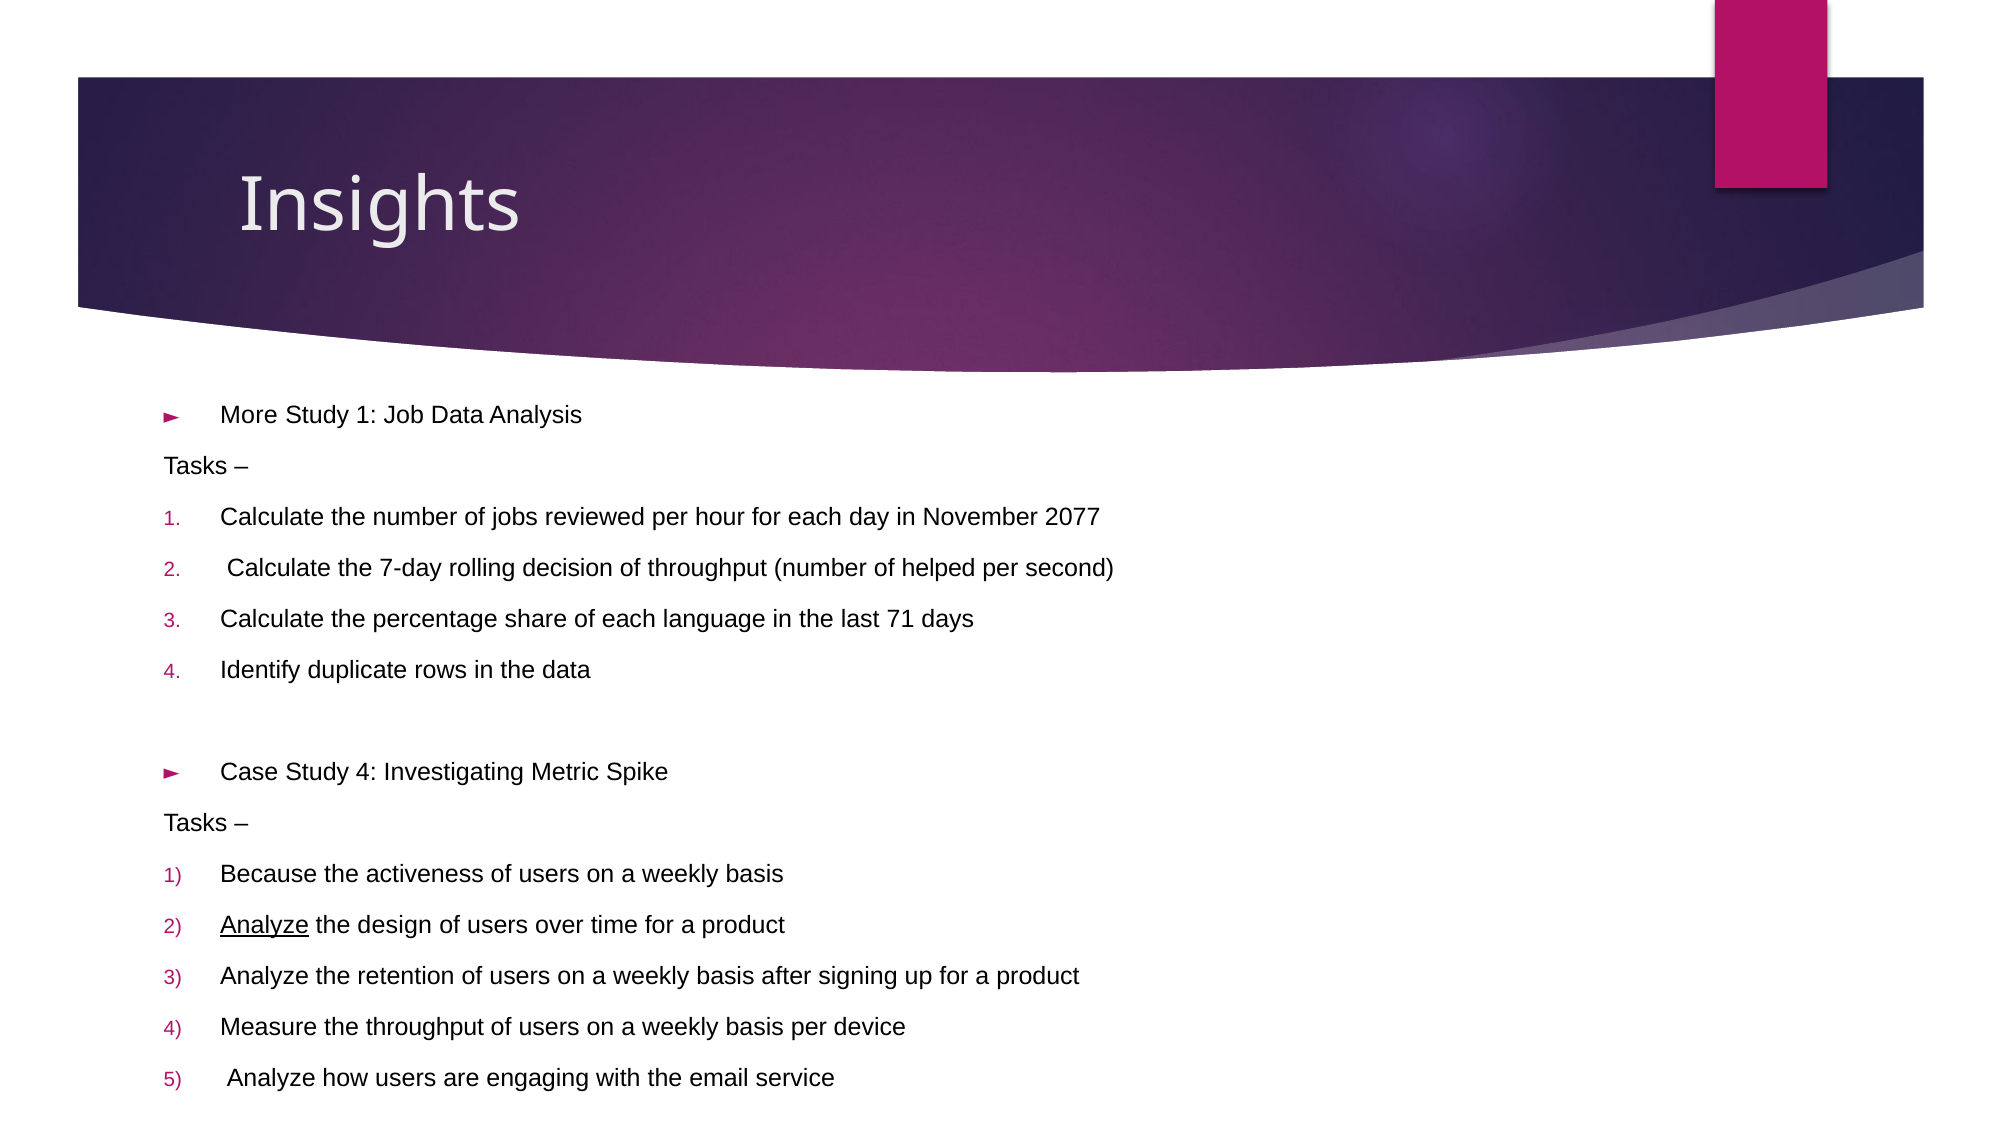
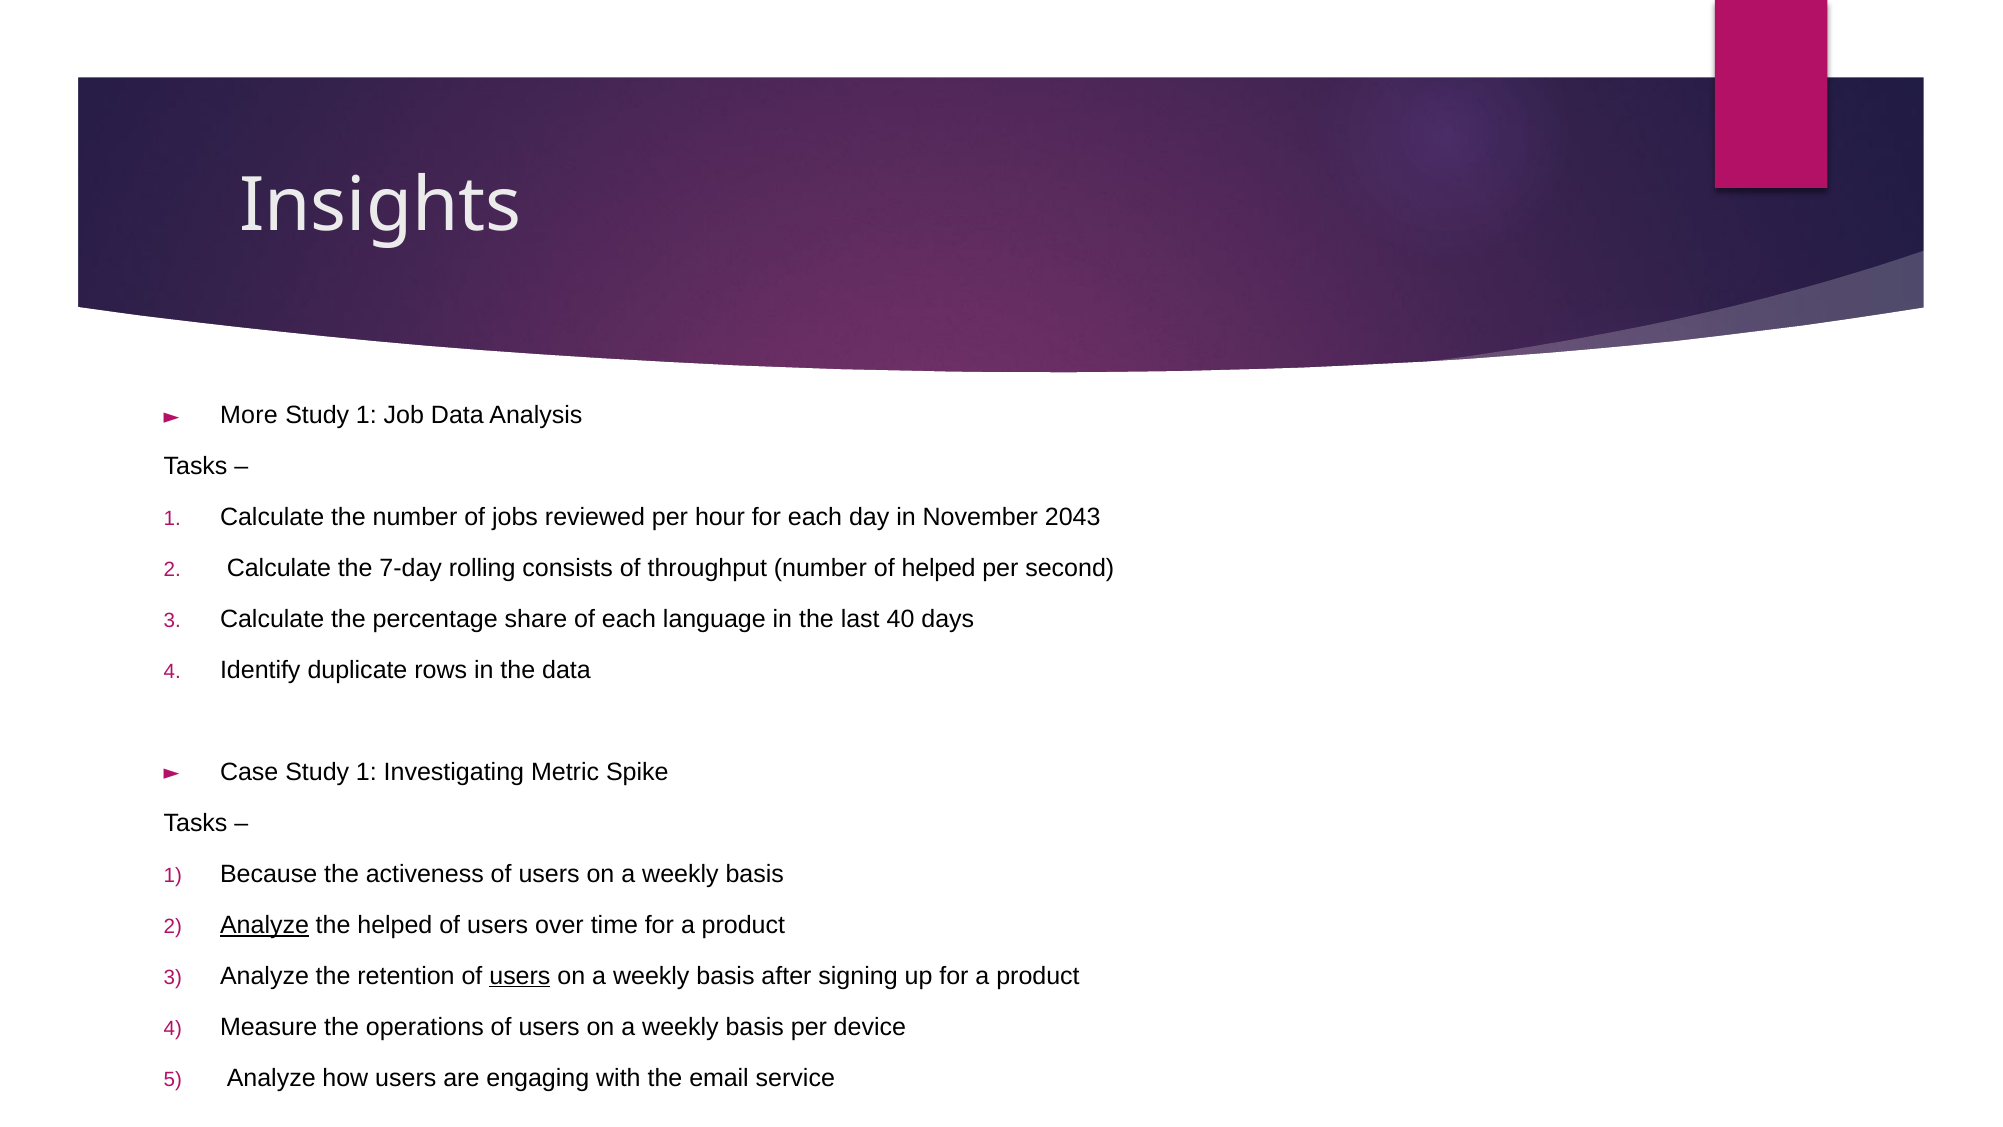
2077: 2077 -> 2043
decision: decision -> consists
71: 71 -> 40
Case Study 4: 4 -> 1
the design: design -> helped
users at (520, 976) underline: none -> present
the throughput: throughput -> operations
